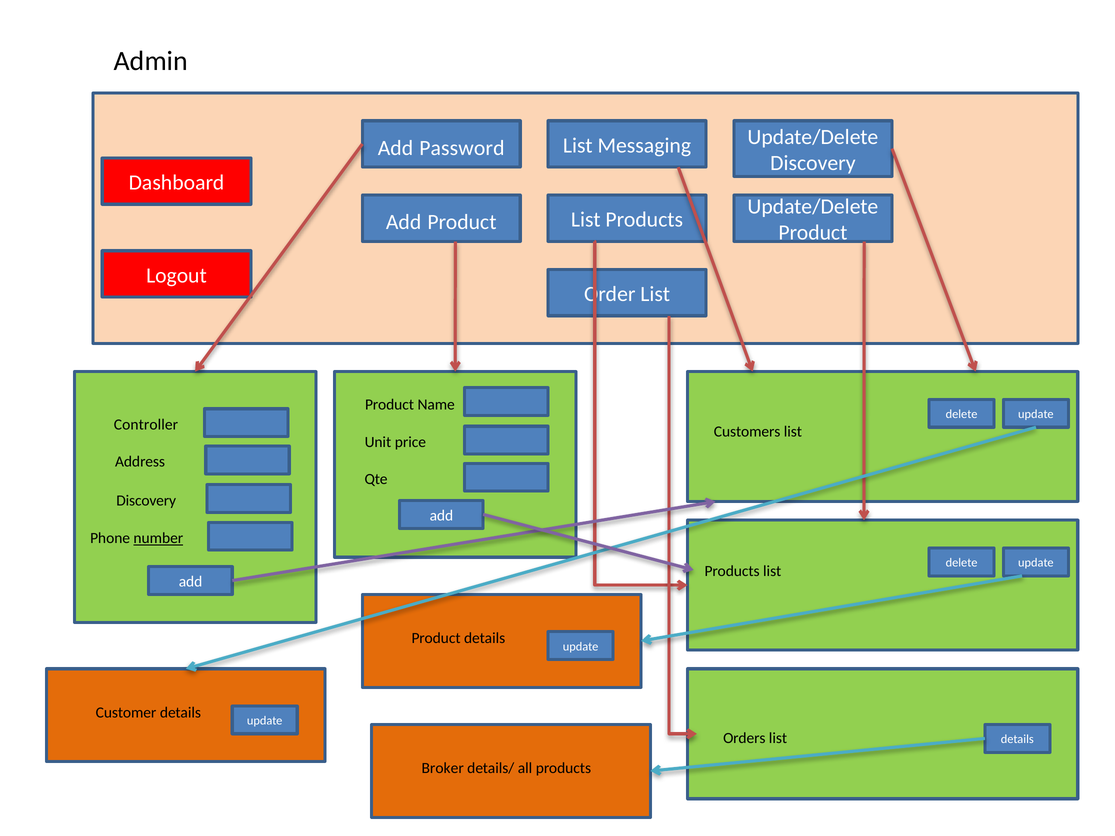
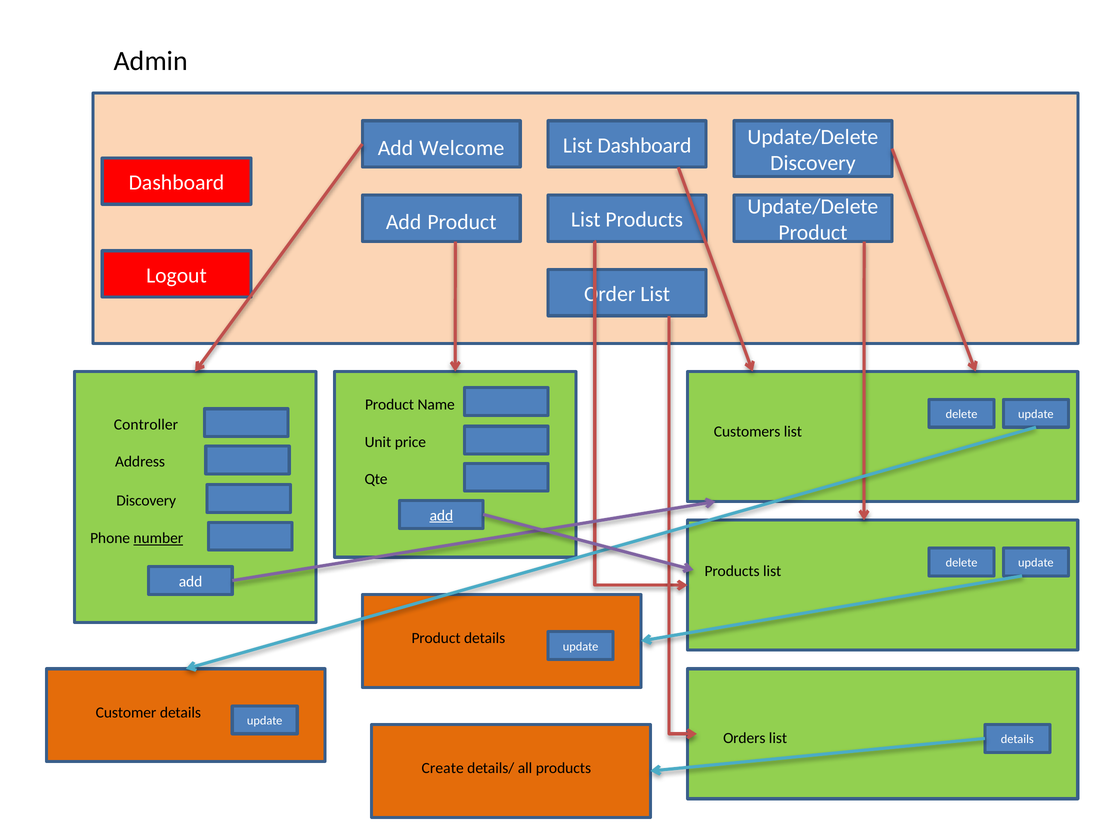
List Messaging: Messaging -> Dashboard
Password: Password -> Welcome
add at (441, 516) underline: none -> present
Broker: Broker -> Create
